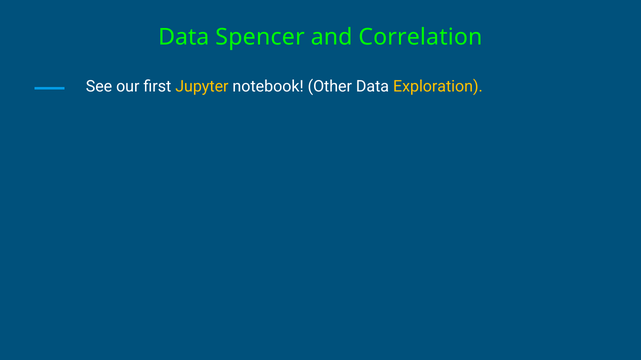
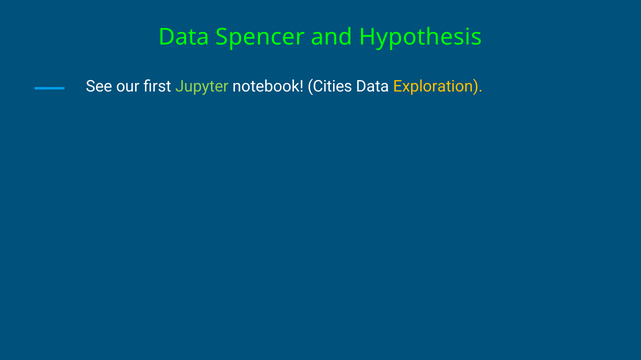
Correlation: Correlation -> Hypothesis
Jupyter colour: yellow -> light green
Other: Other -> Cities
